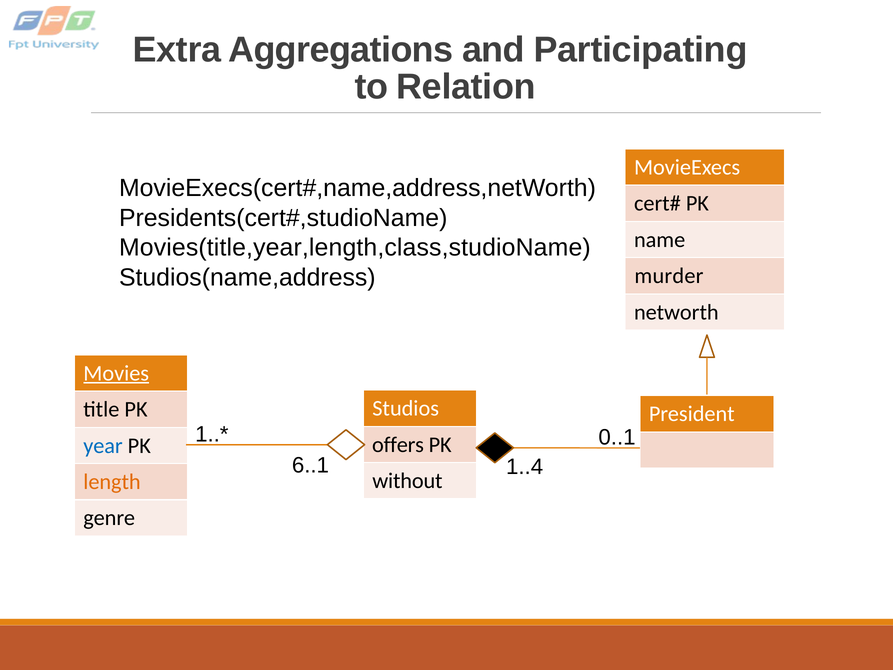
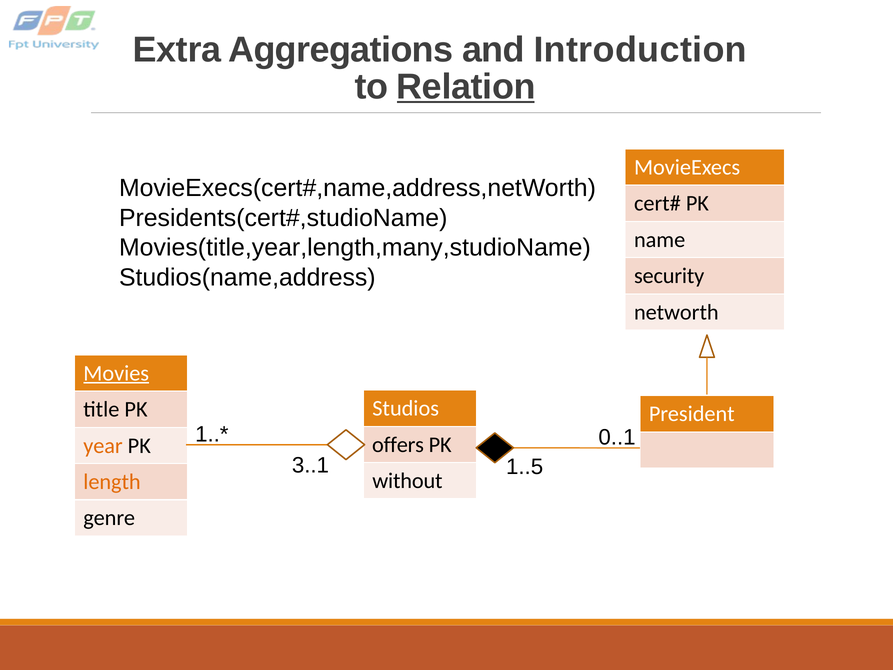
Participating: Participating -> Introduction
Relation underline: none -> present
Movies(title,year,length,class,studioName: Movies(title,year,length,class,studioName -> Movies(title,year,length,many,studioName
murder: murder -> security
year colour: blue -> orange
6..1: 6..1 -> 3..1
1..4: 1..4 -> 1..5
